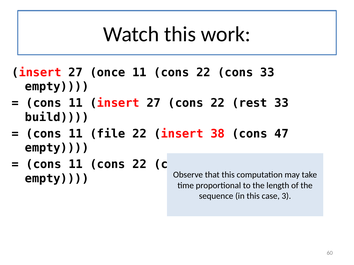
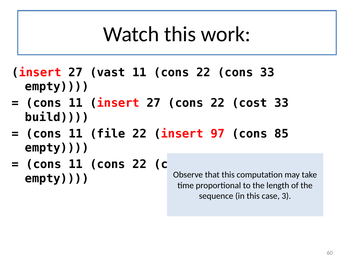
once: once -> vast
rest: rest -> cost
38: 38 -> 97
47: 47 -> 85
